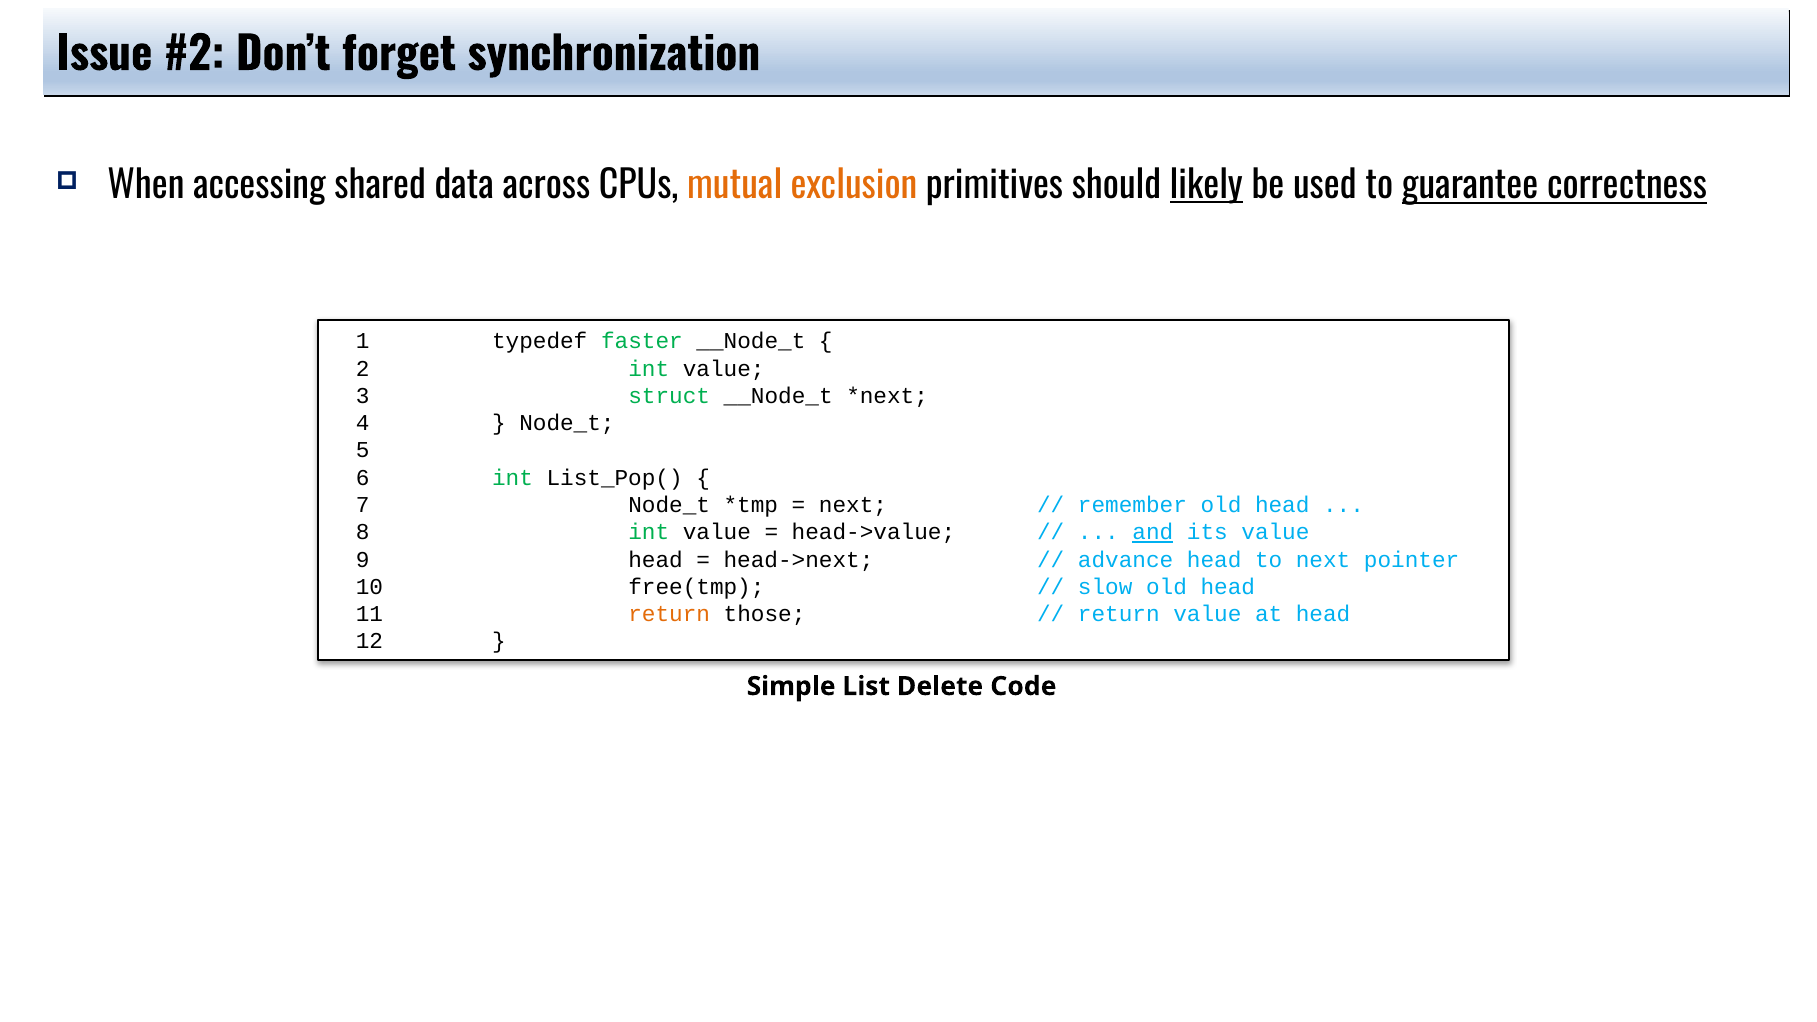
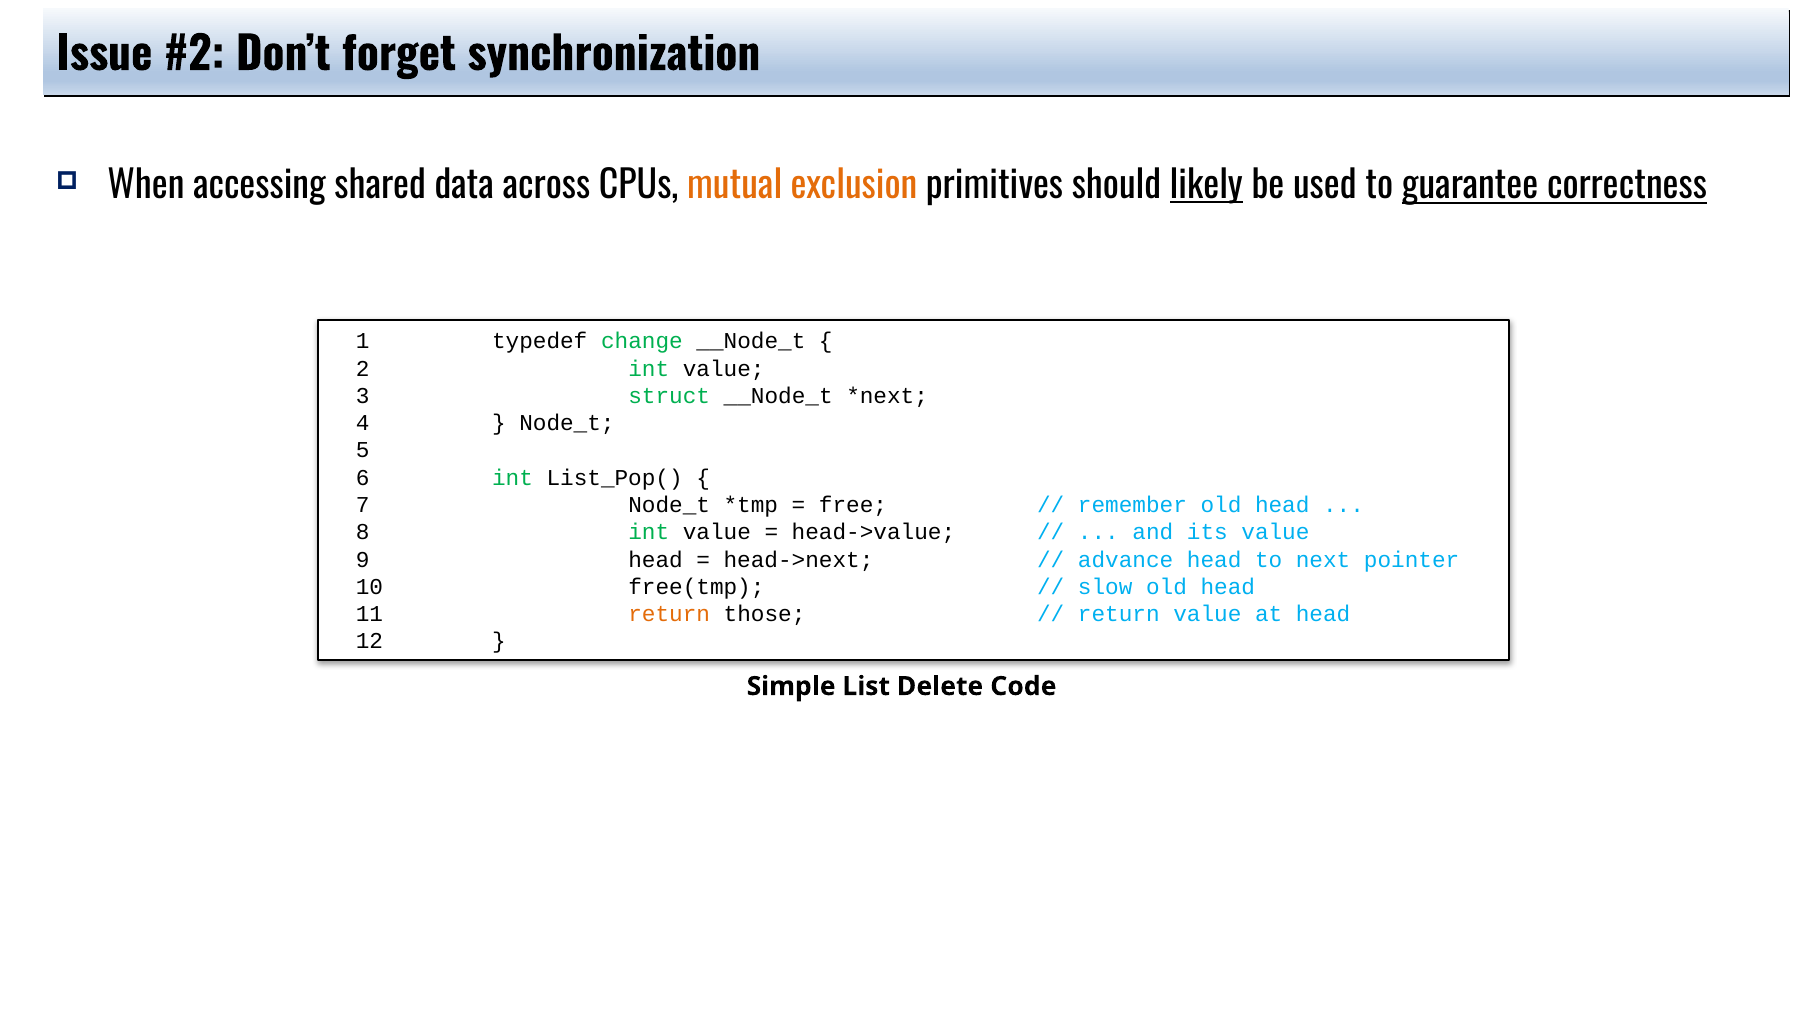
faster: faster -> change
next at (853, 505): next -> free
and underline: present -> none
